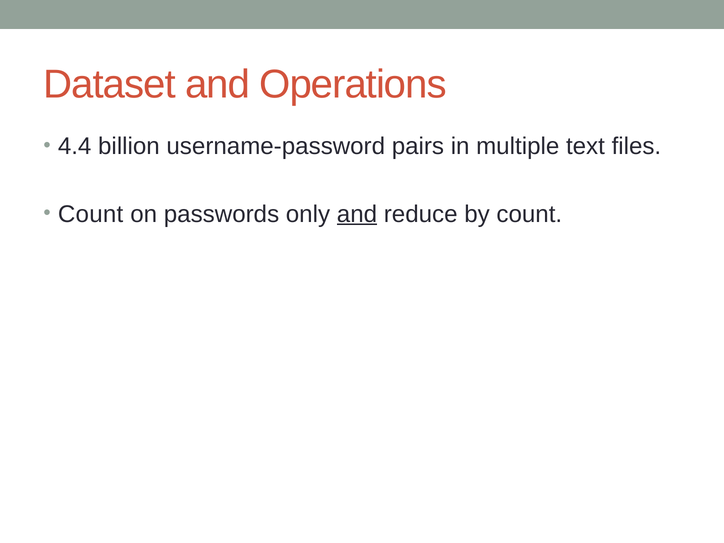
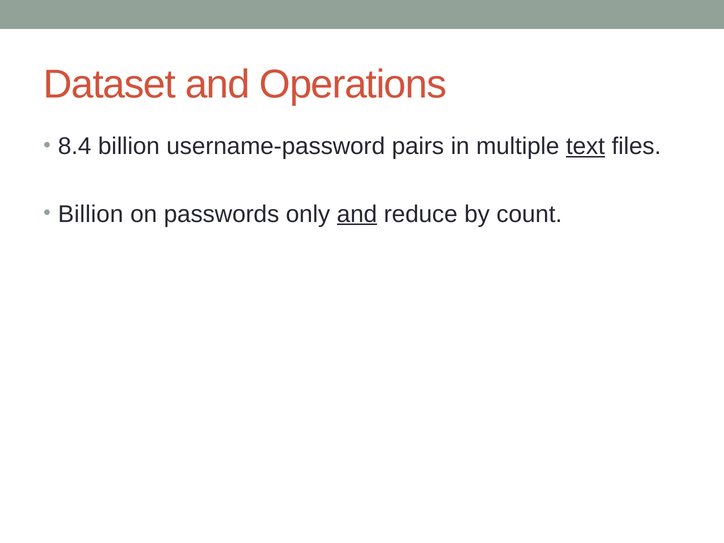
4.4: 4.4 -> 8.4
text underline: none -> present
Count at (91, 214): Count -> Billion
